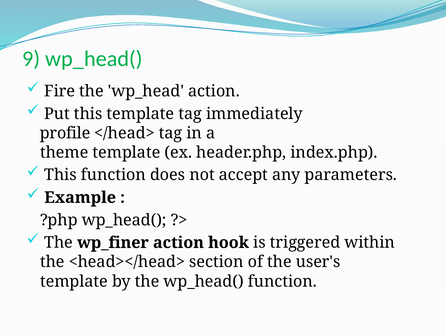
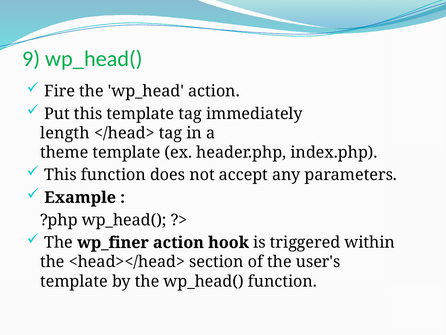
profile: profile -> length
